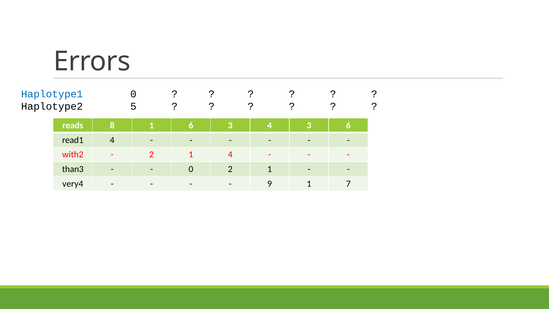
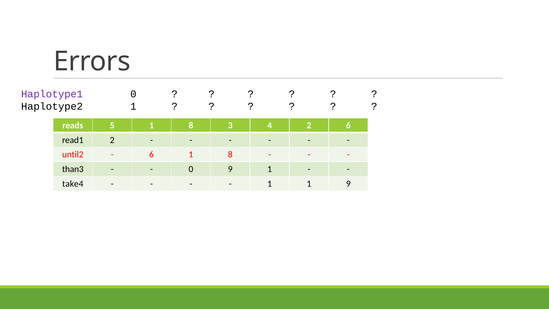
Haplotype1 colour: blue -> purple
Haplotype2 5: 5 -> 1
8: 8 -> 5
6 at (191, 125): 6 -> 8
4 3: 3 -> 2
read1 4: 4 -> 2
with2: with2 -> until2
2 at (152, 154): 2 -> 6
4 at (230, 154): 4 -> 8
0 2: 2 -> 9
very4: very4 -> take4
9 at (270, 184): 9 -> 1
1 7: 7 -> 9
